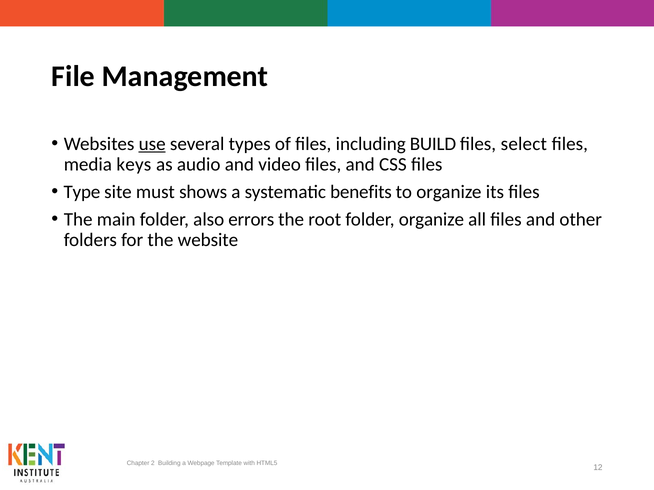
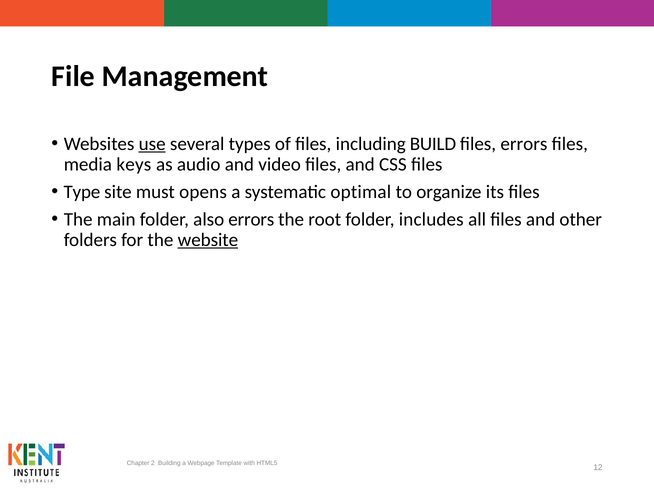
files select: select -> errors
shows: shows -> opens
benefits: benefits -> optimal
folder organize: organize -> includes
website underline: none -> present
